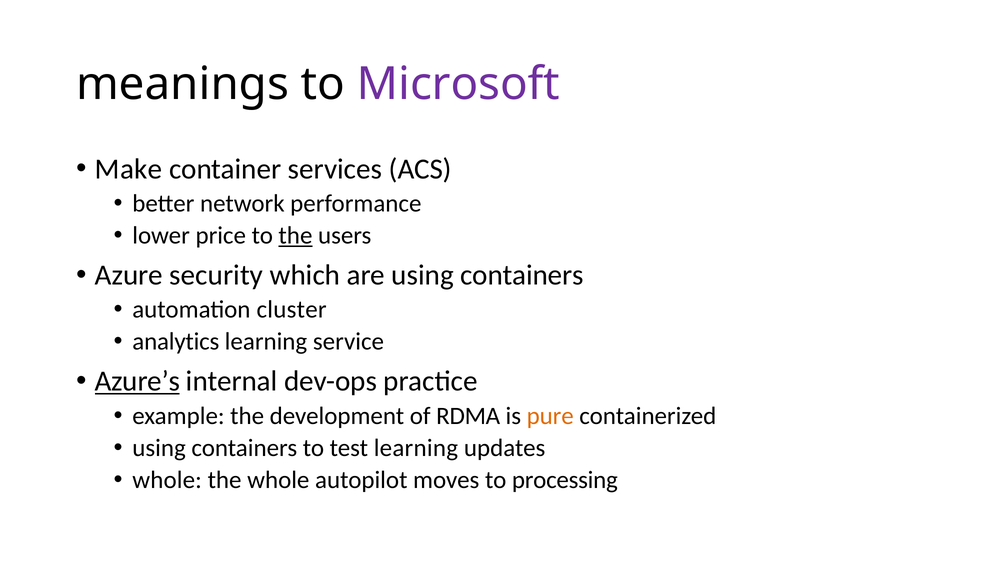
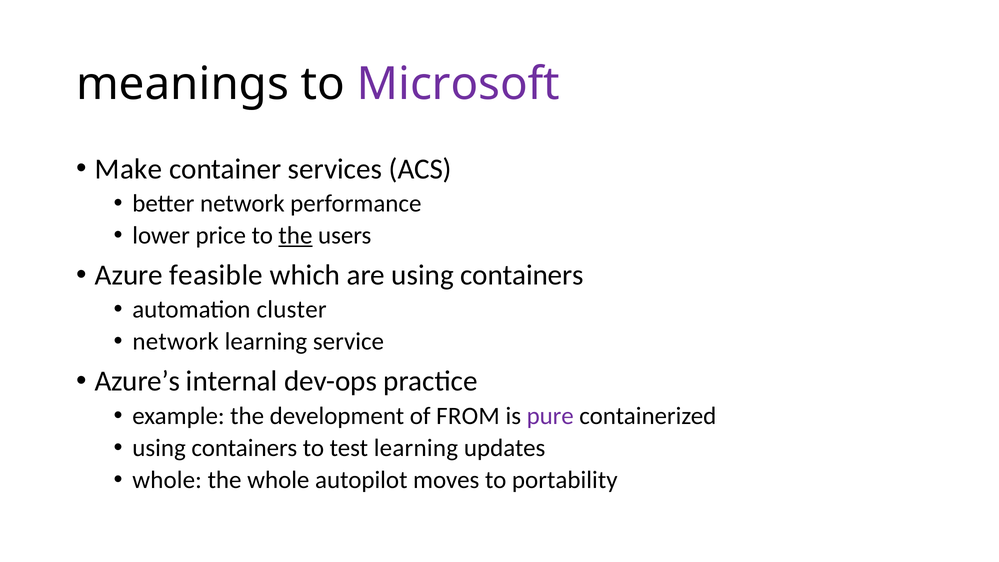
security: security -> feasible
analytics at (176, 342): analytics -> network
Azure’s underline: present -> none
RDMA: RDMA -> FROM
pure colour: orange -> purple
processing: processing -> portability
